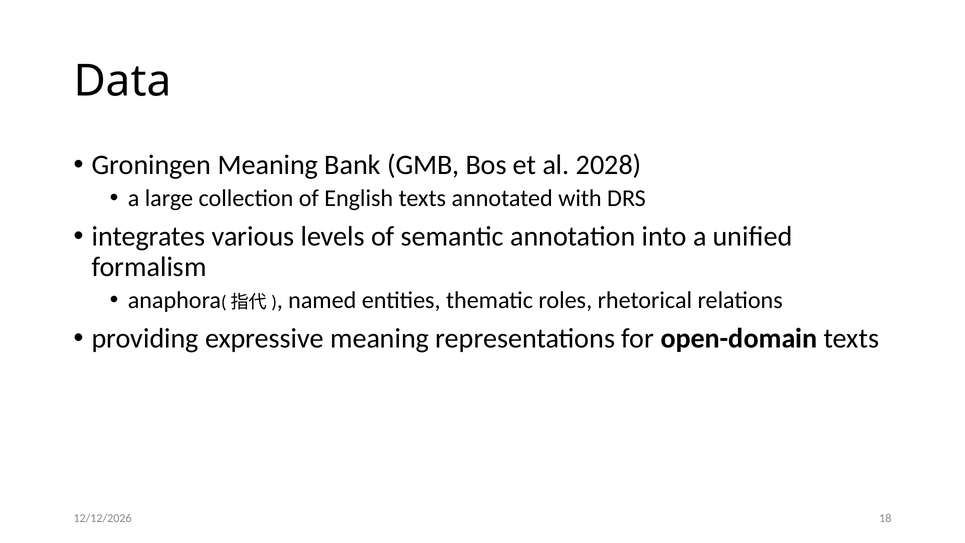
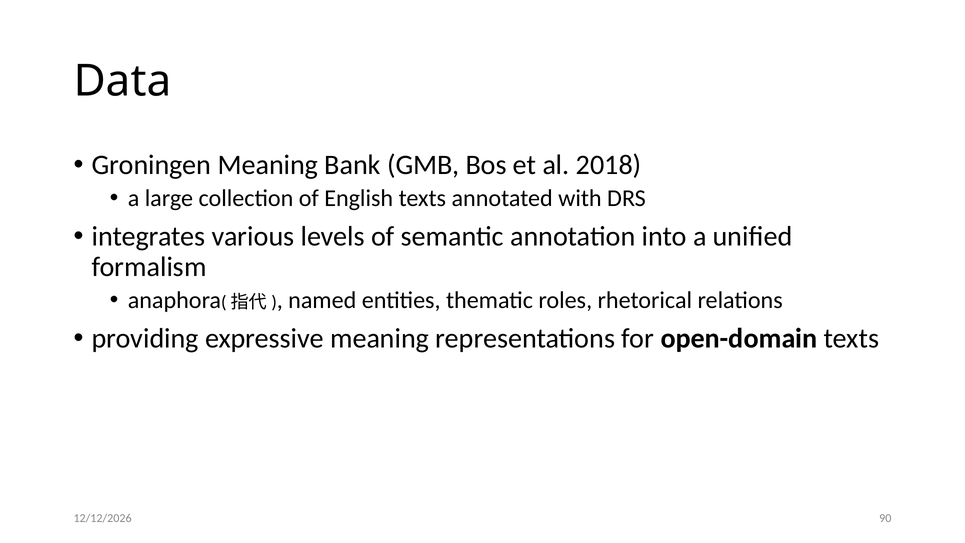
2028: 2028 -> 2018
18: 18 -> 90
